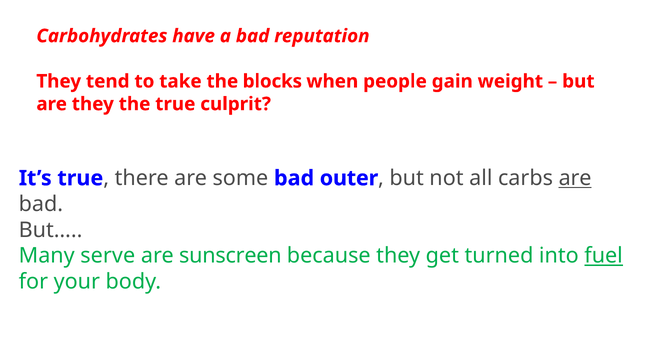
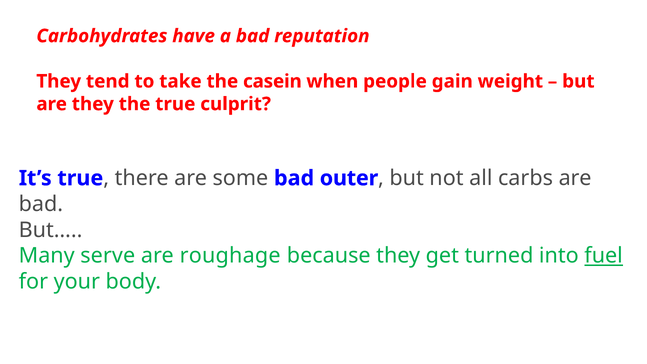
blocks: blocks -> casein
are at (575, 178) underline: present -> none
sunscreen: sunscreen -> roughage
